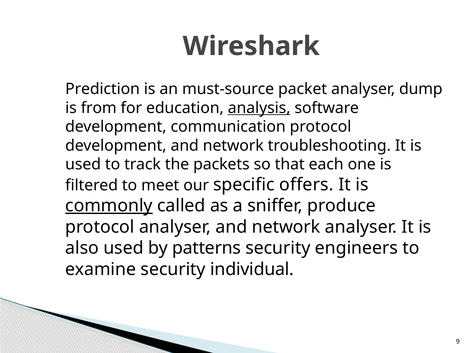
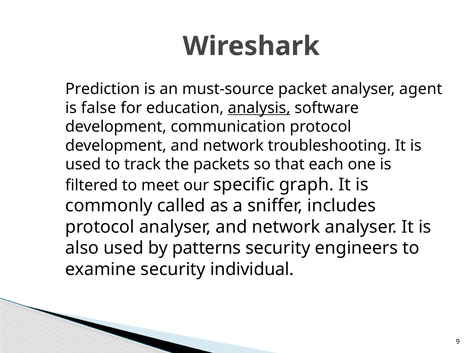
dump: dump -> agent
from: from -> false
offers: offers -> graph
commonly underline: present -> none
produce: produce -> includes
